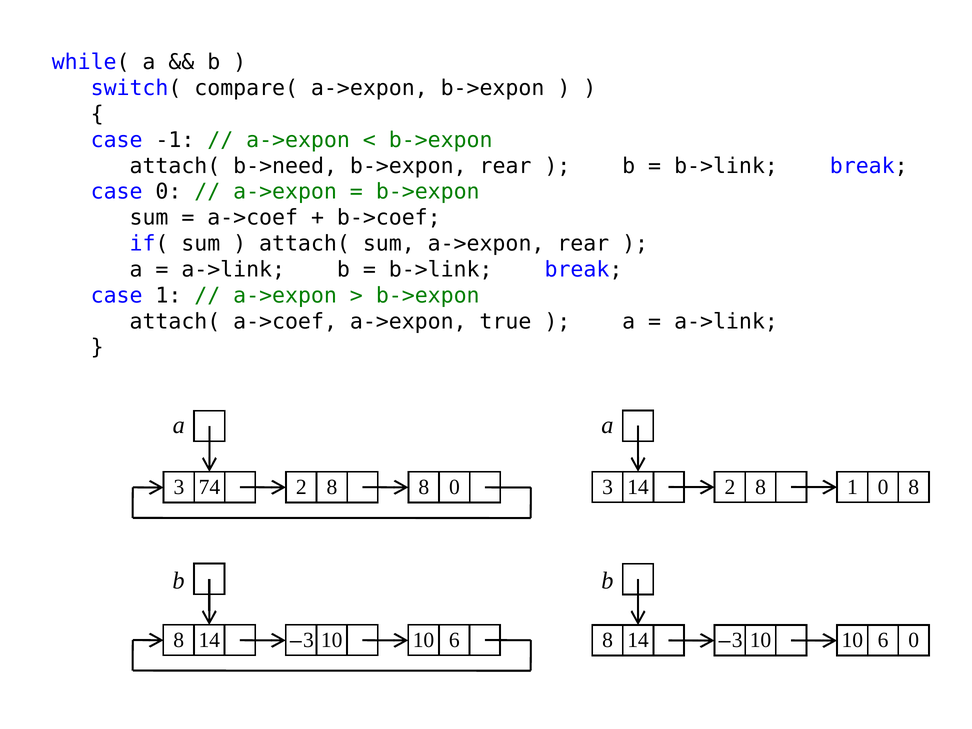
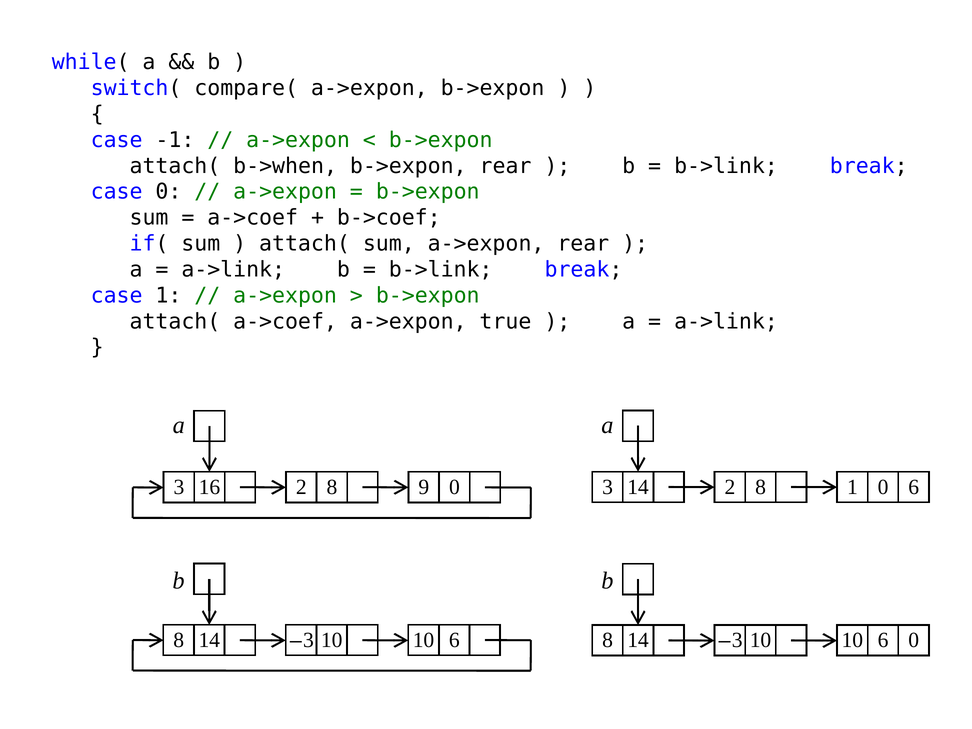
b->need: b->need -> b->when
1 0 8: 8 -> 6
74: 74 -> 16
2 8 8: 8 -> 9
